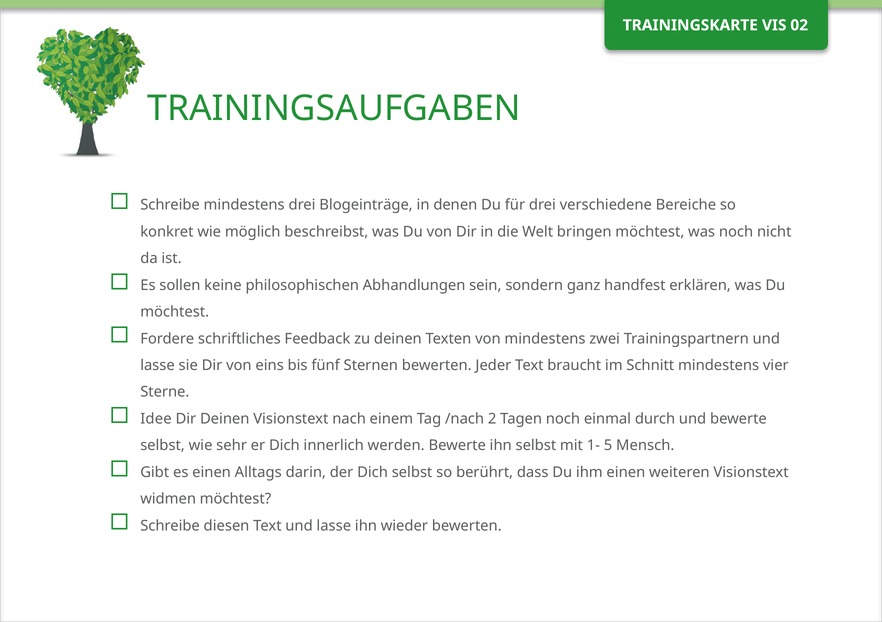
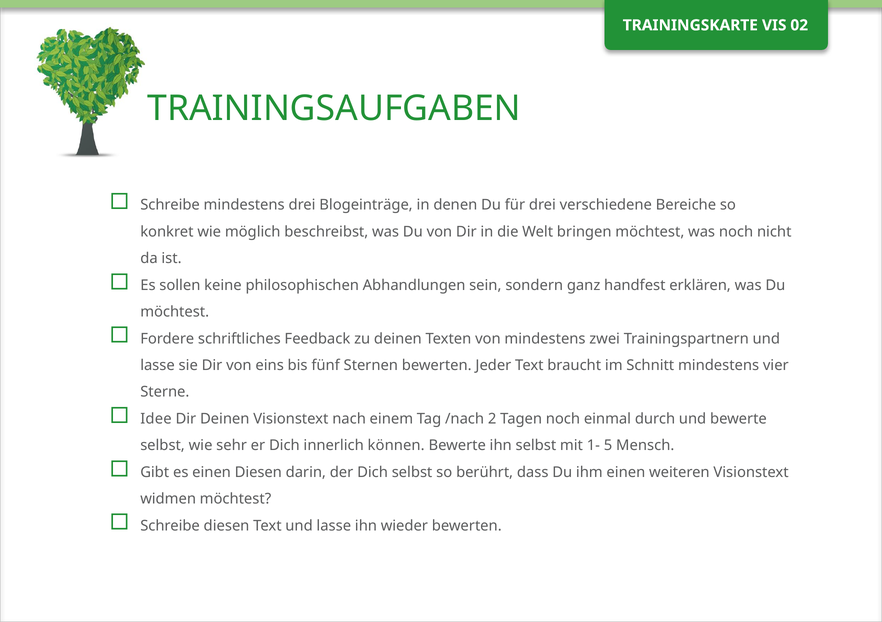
werden: werden -> können
einen Alltags: Alltags -> Diesen
